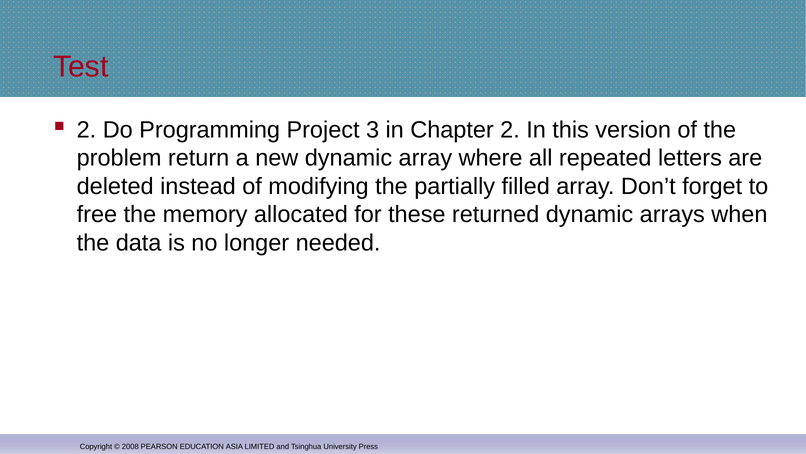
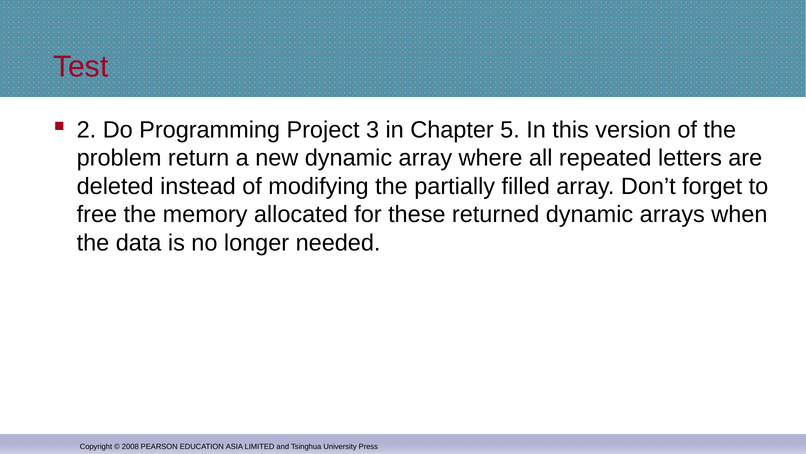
Chapter 2: 2 -> 5
